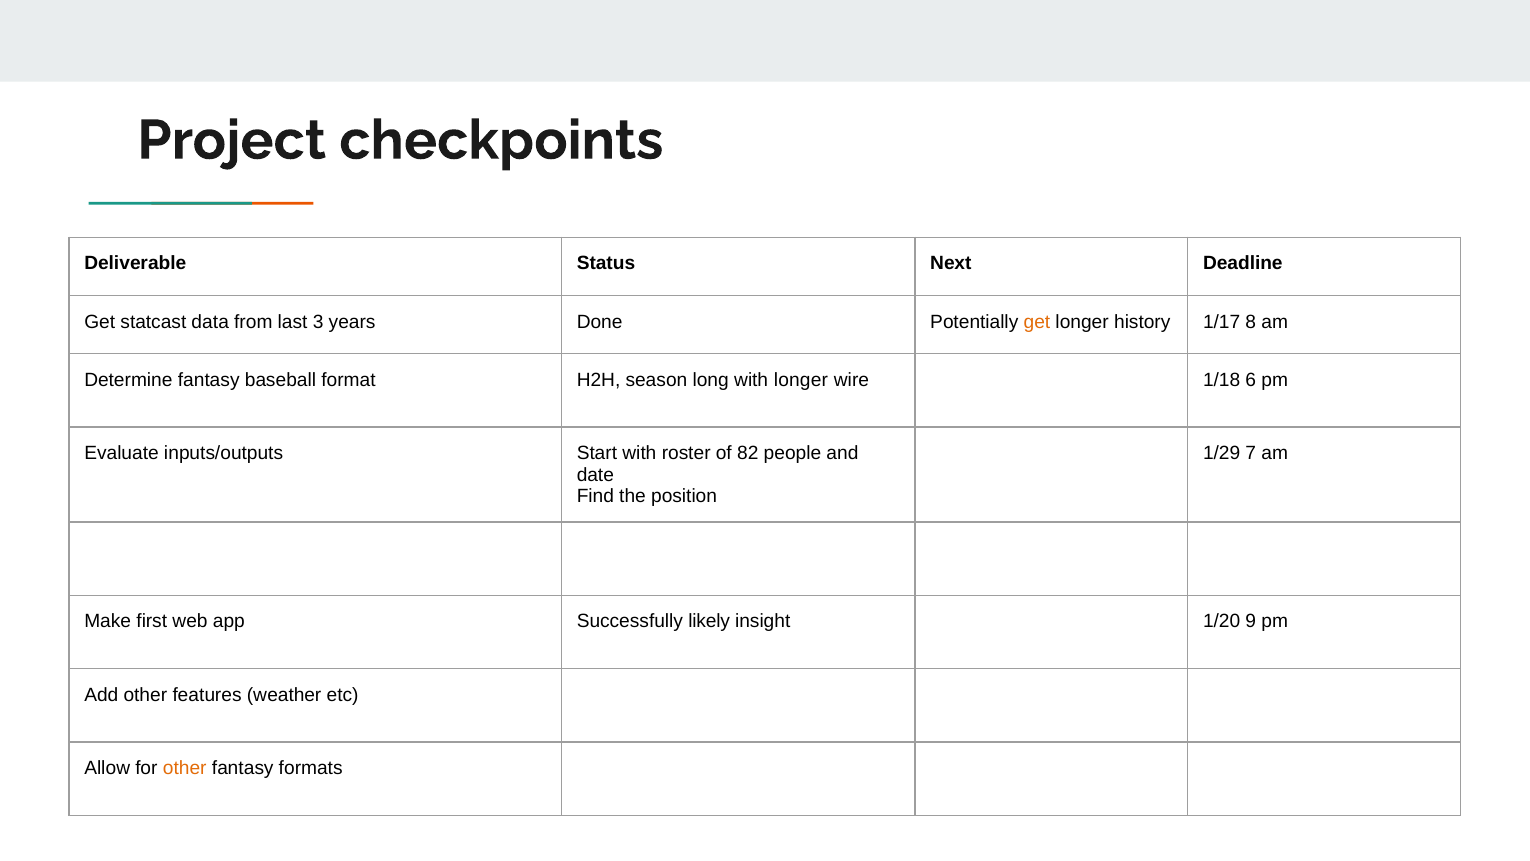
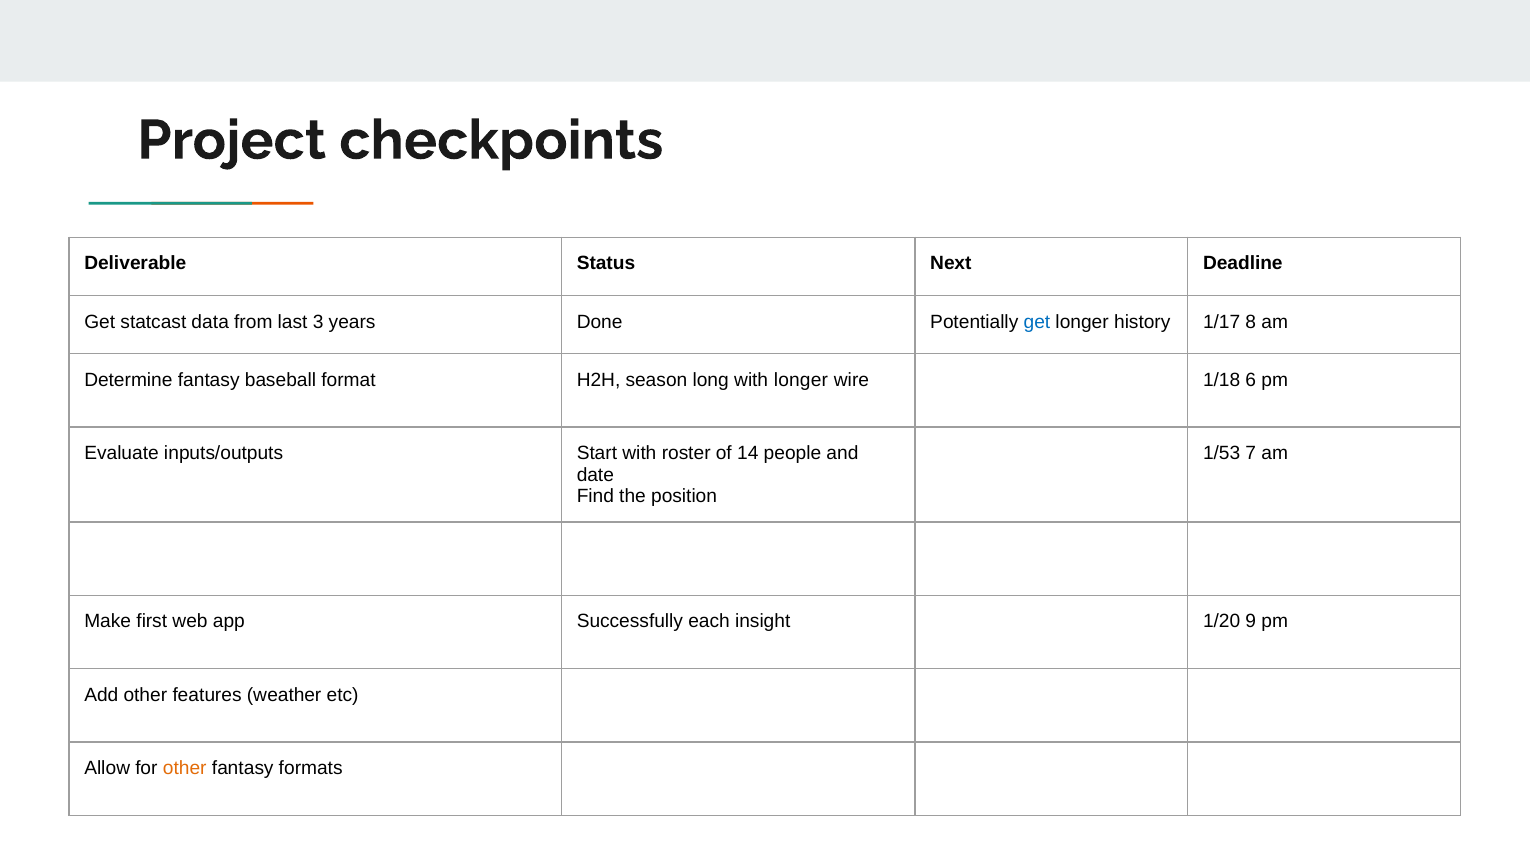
get at (1037, 322) colour: orange -> blue
82: 82 -> 14
1/29: 1/29 -> 1/53
likely: likely -> each
